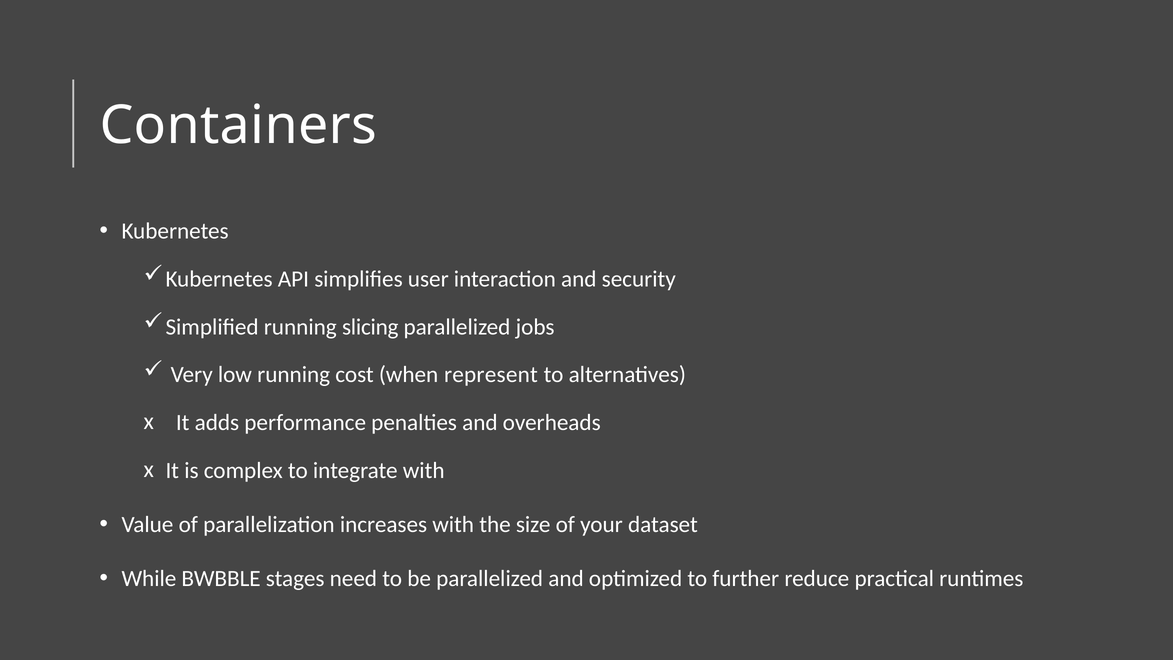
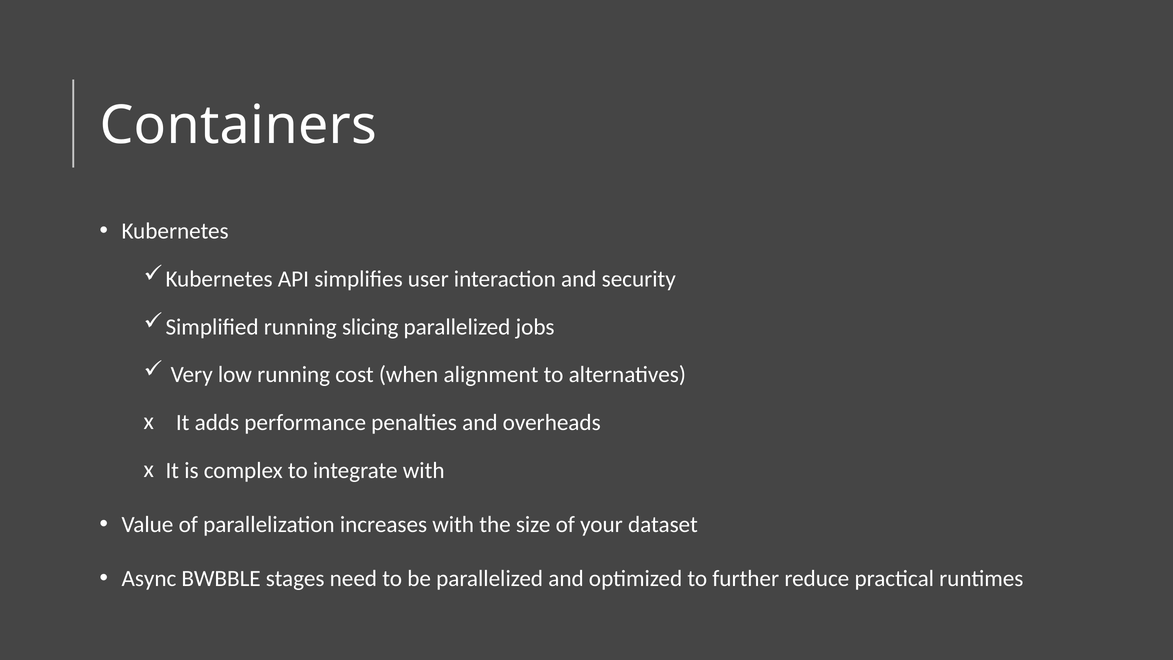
represent: represent -> alignment
While: While -> Async
